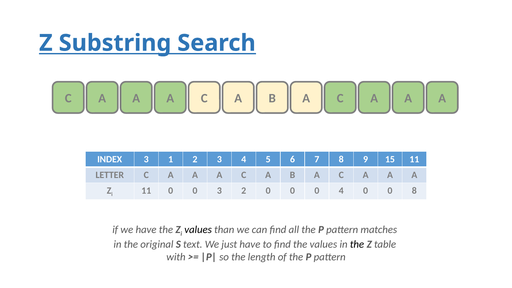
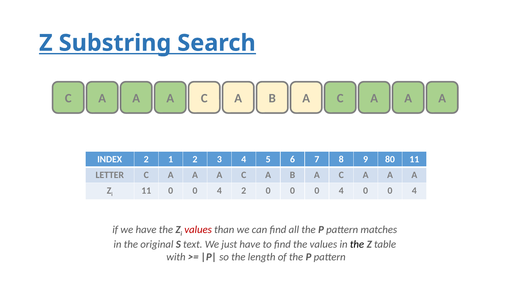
INDEX 3: 3 -> 2
15: 15 -> 80
11 0 0 3: 3 -> 4
4 0 0 8: 8 -> 4
values at (198, 230) colour: black -> red
